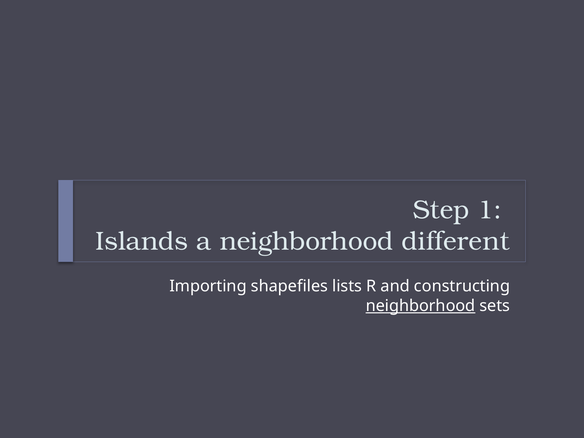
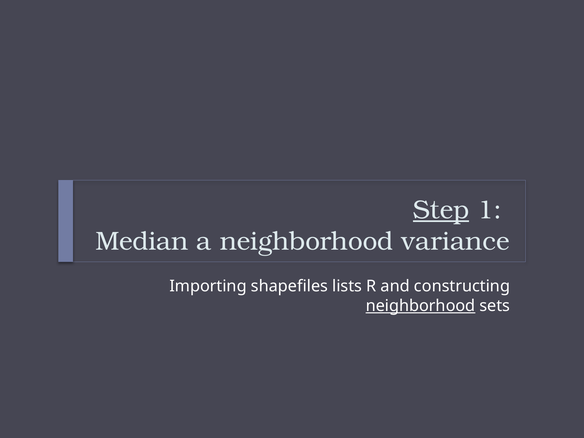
Step underline: none -> present
Islands: Islands -> Median
different: different -> variance
